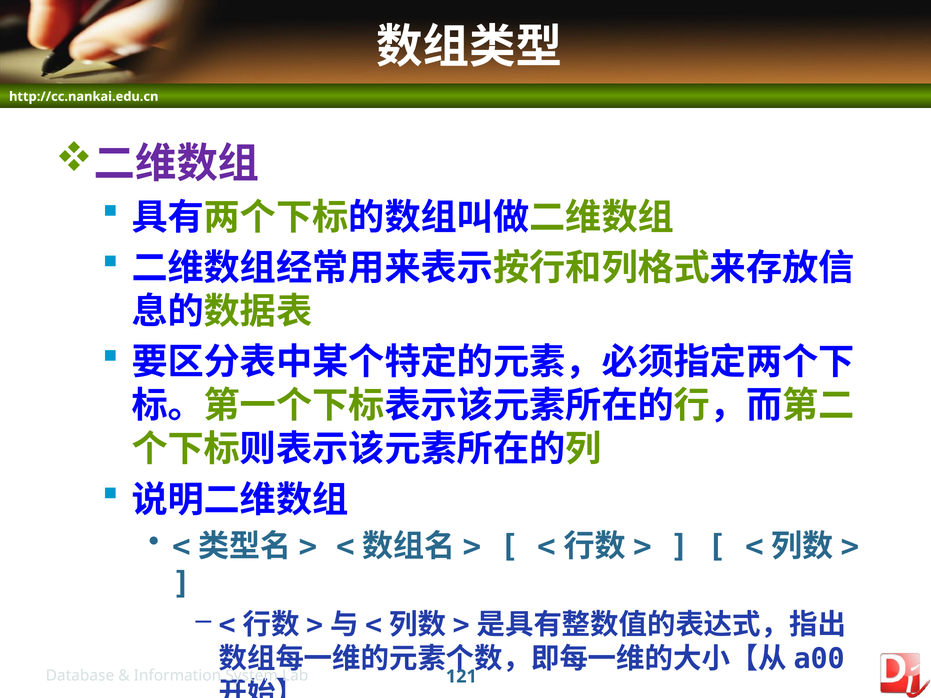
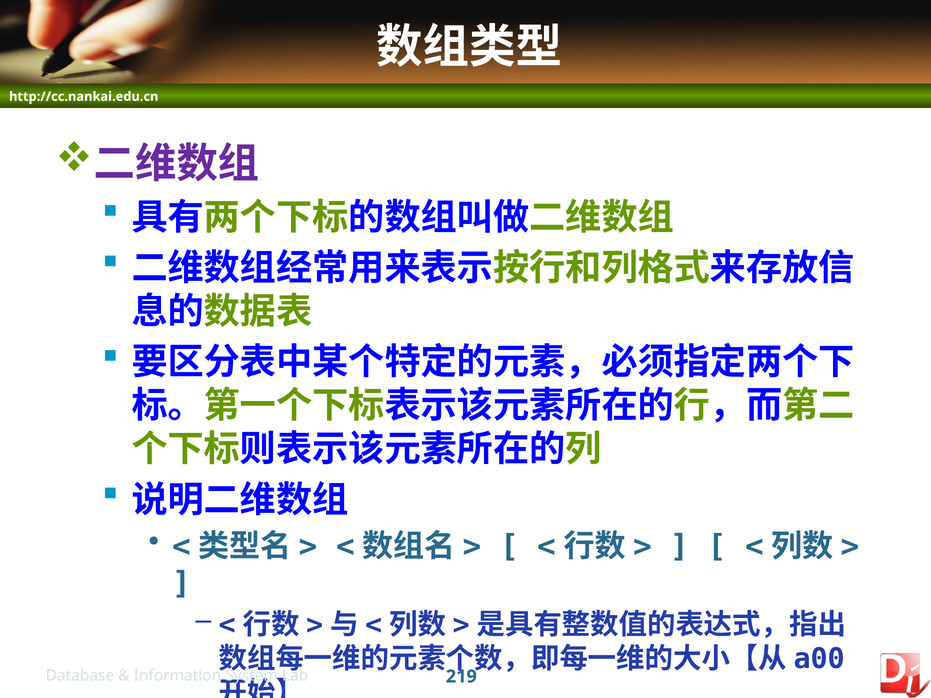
121: 121 -> 219
